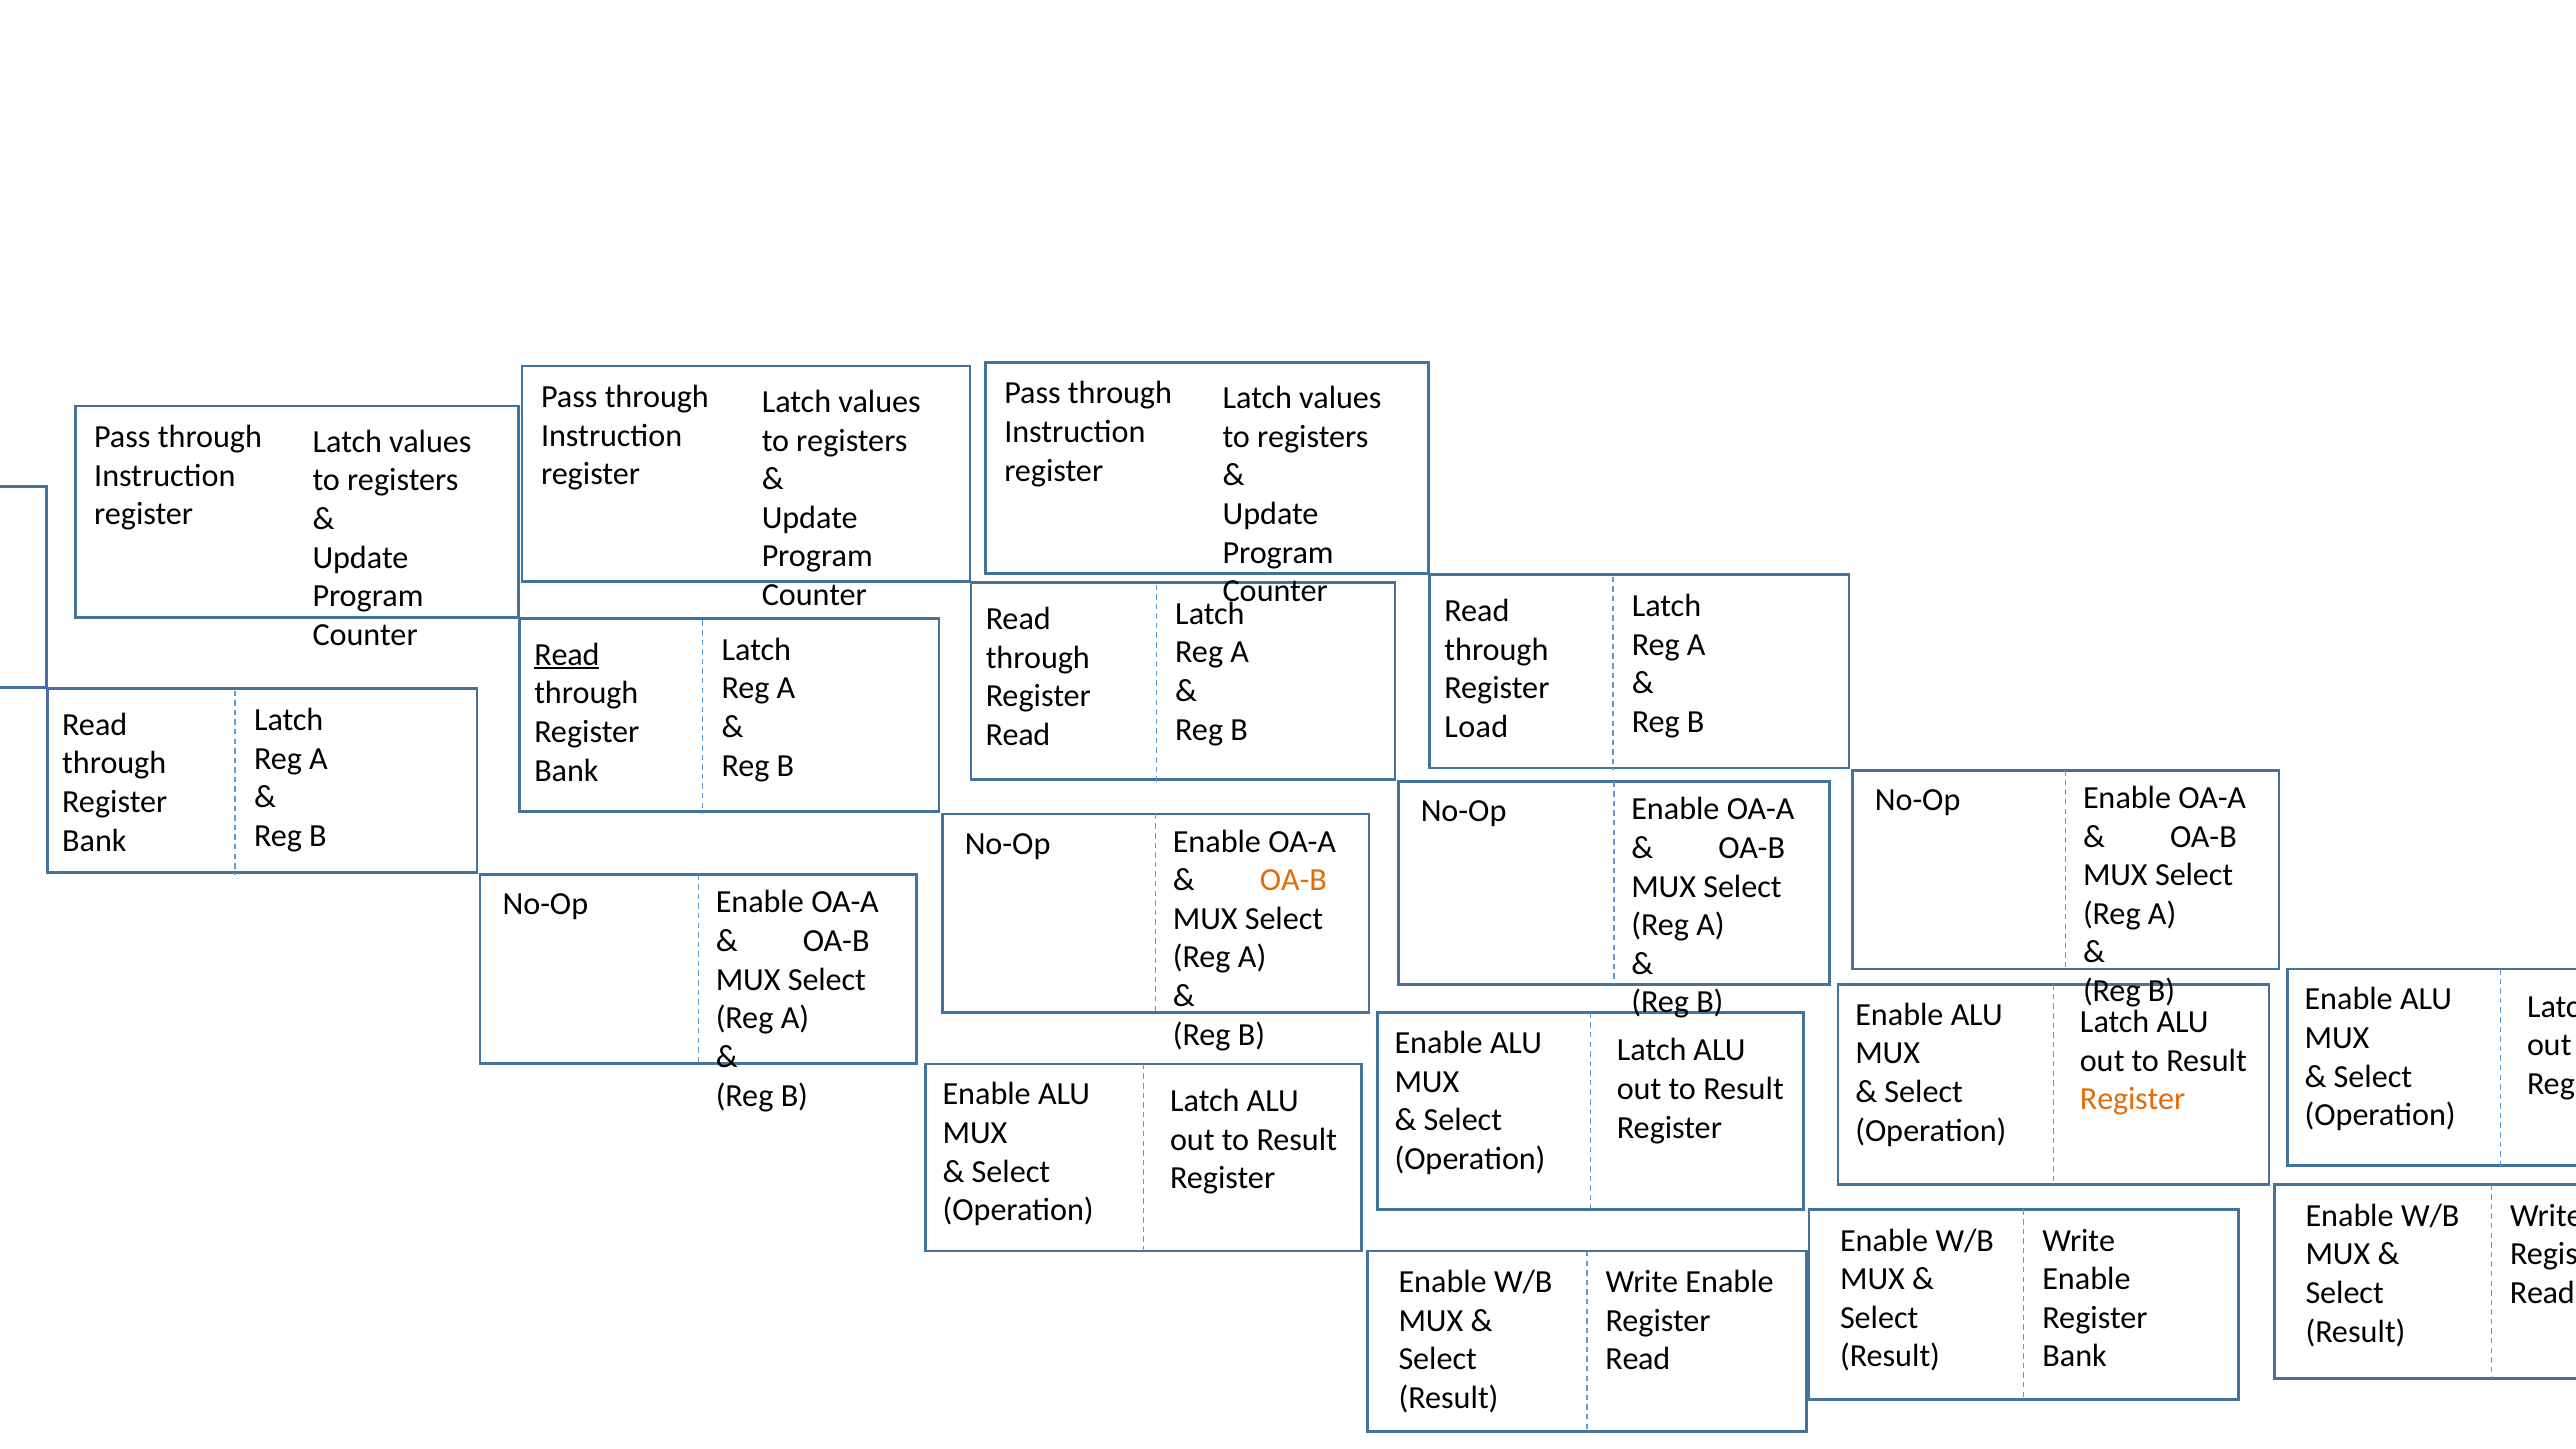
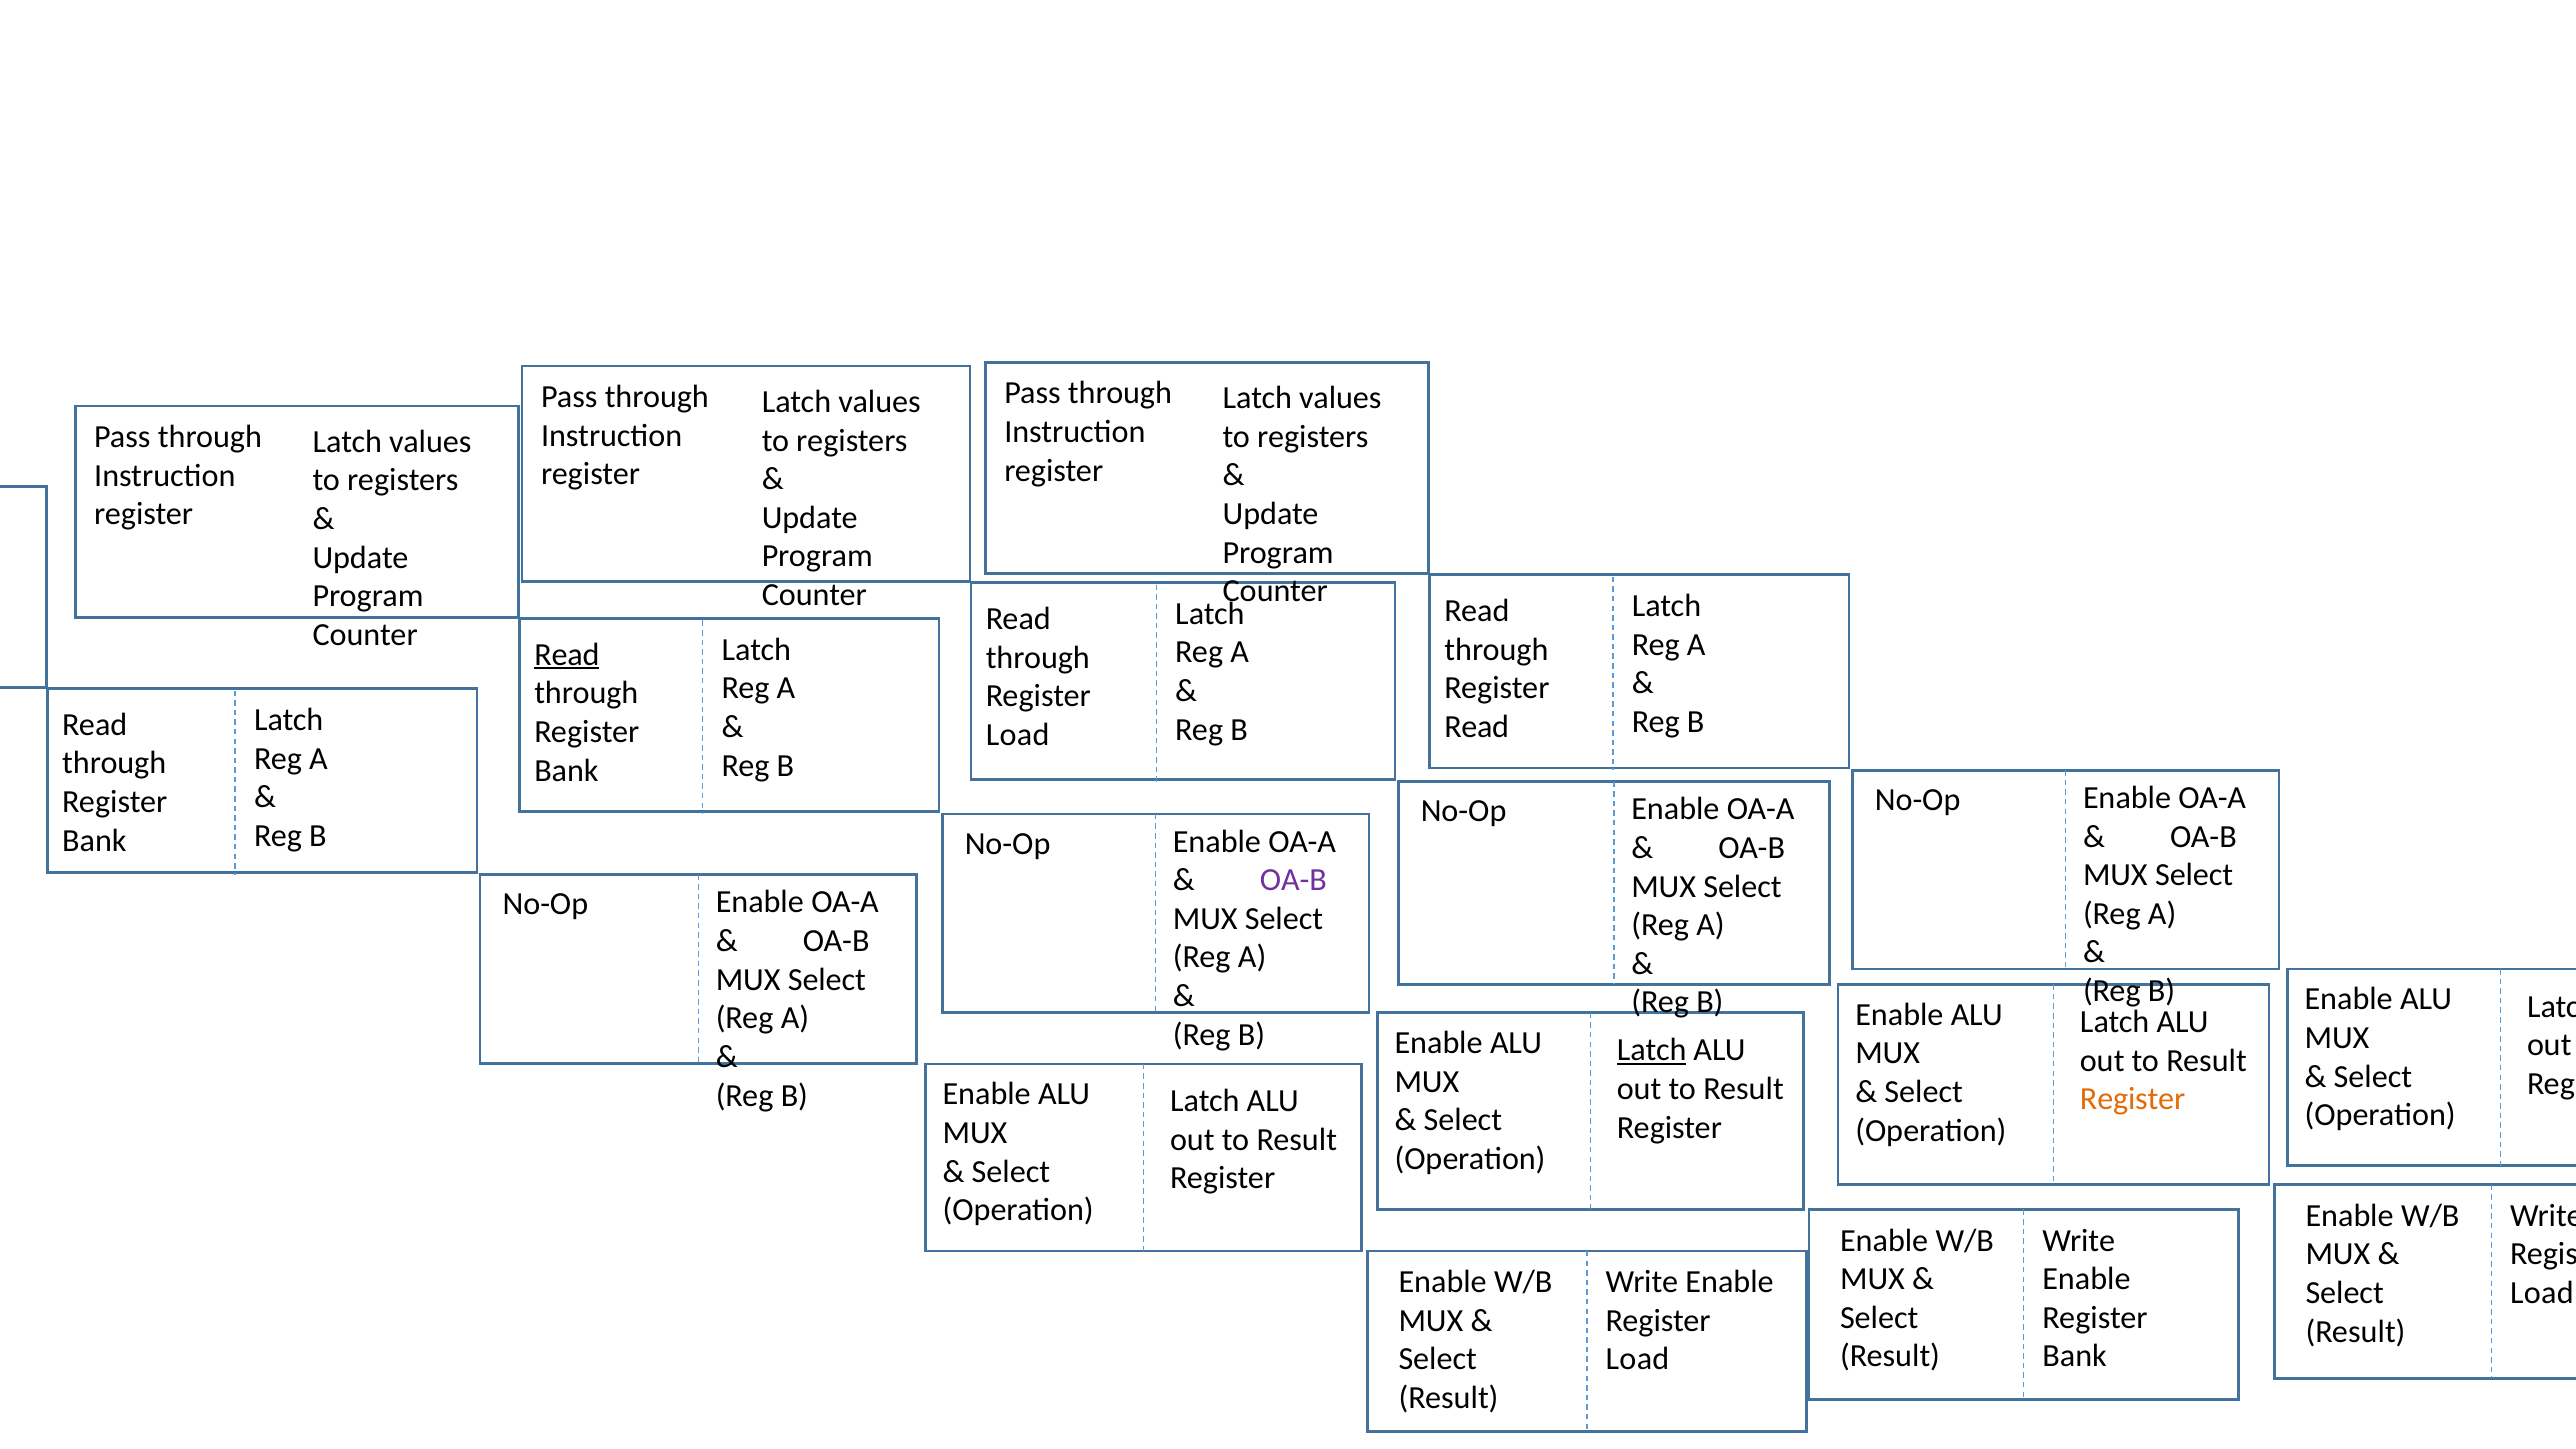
Load at (1476, 727): Load -> Read
Read at (1018, 735): Read -> Load
OA-B at (1293, 880) colour: orange -> purple
Latch at (1652, 1050) underline: none -> present
Read at (2542, 1293): Read -> Load
Read at (1638, 1359): Read -> Load
